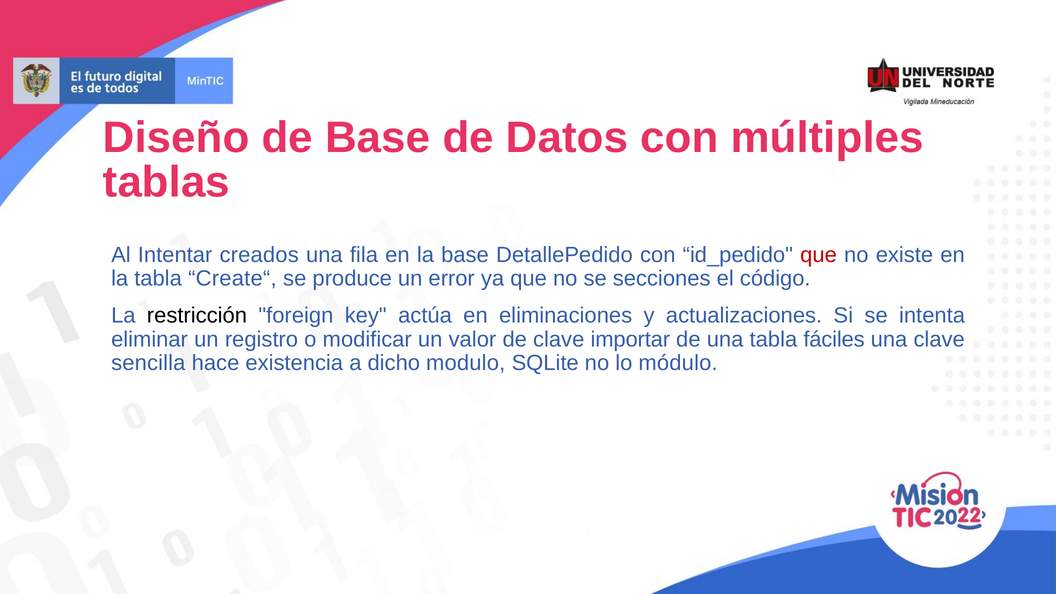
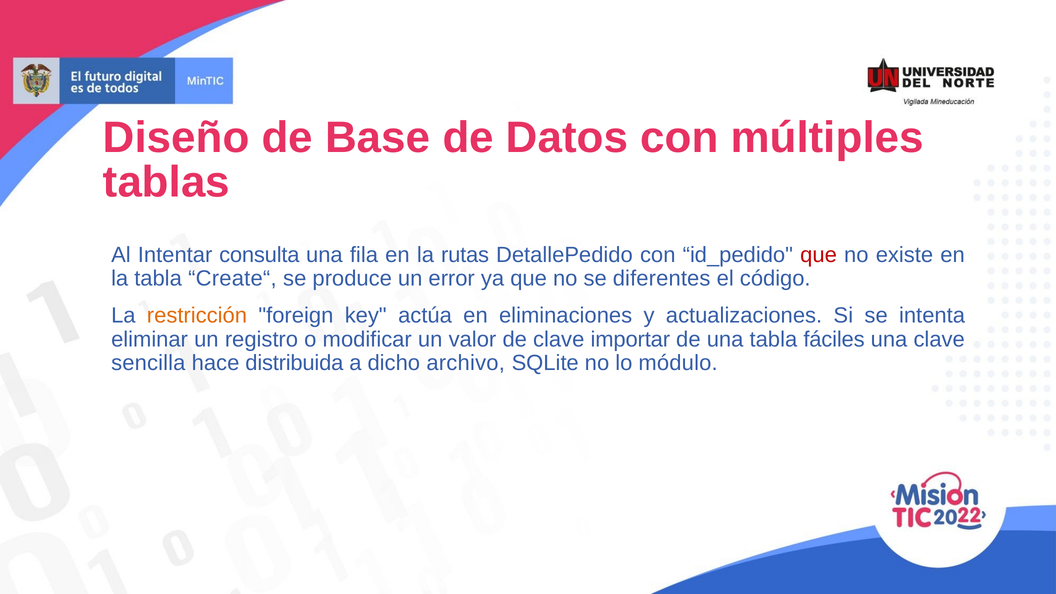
creados: creados -> consulta
la base: base -> rutas
secciones: secciones -> diferentes
restricción colour: black -> orange
existencia: existencia -> distribuida
modulo: modulo -> archivo
